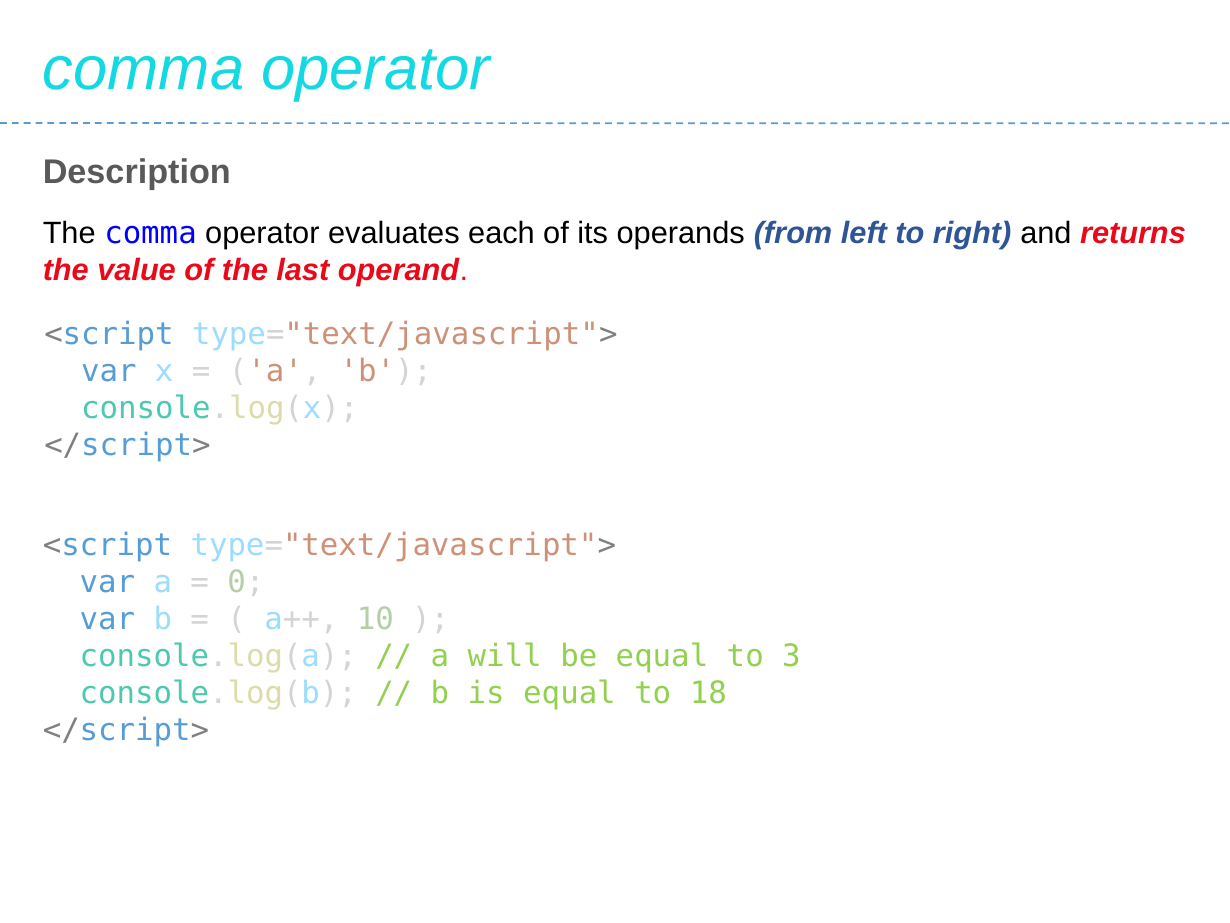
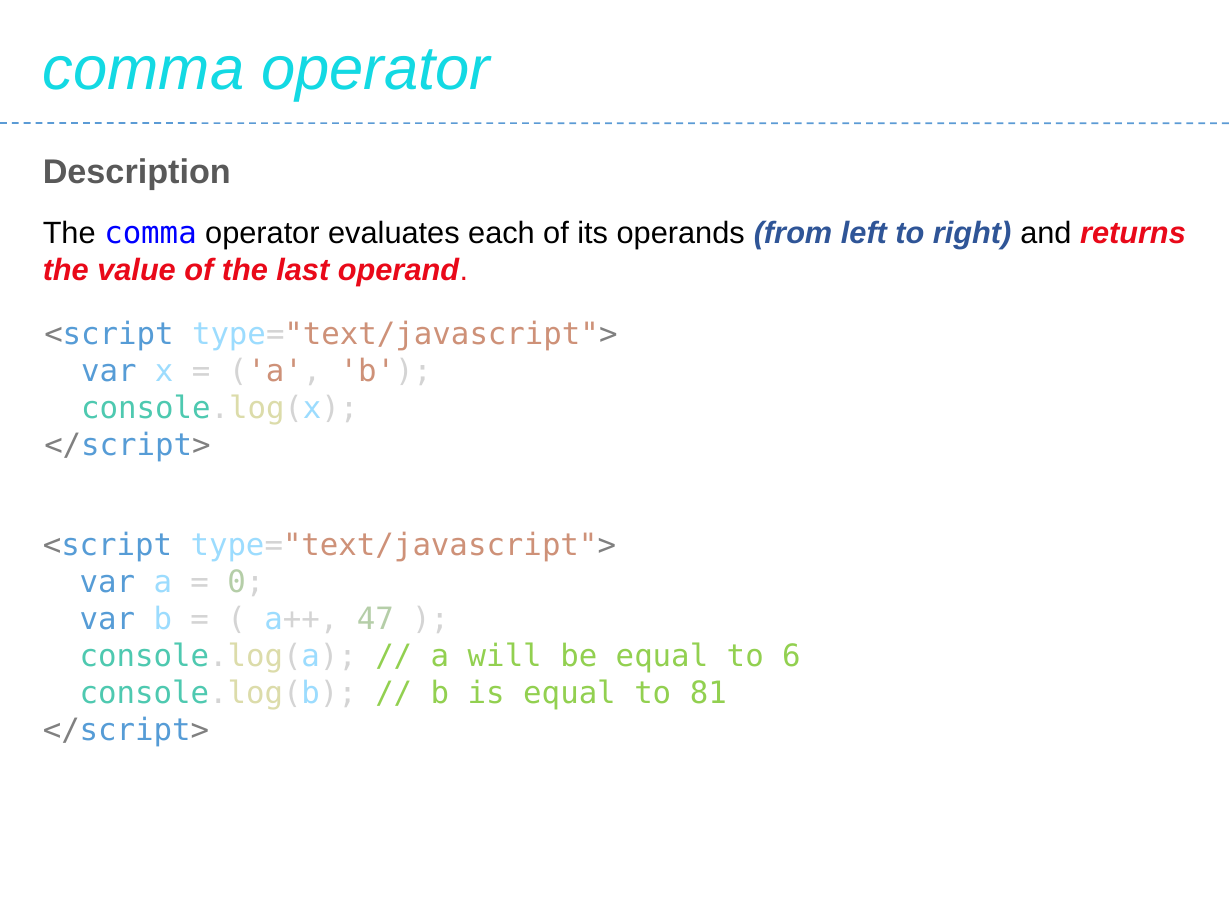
10: 10 -> 47
3: 3 -> 6
18: 18 -> 81
